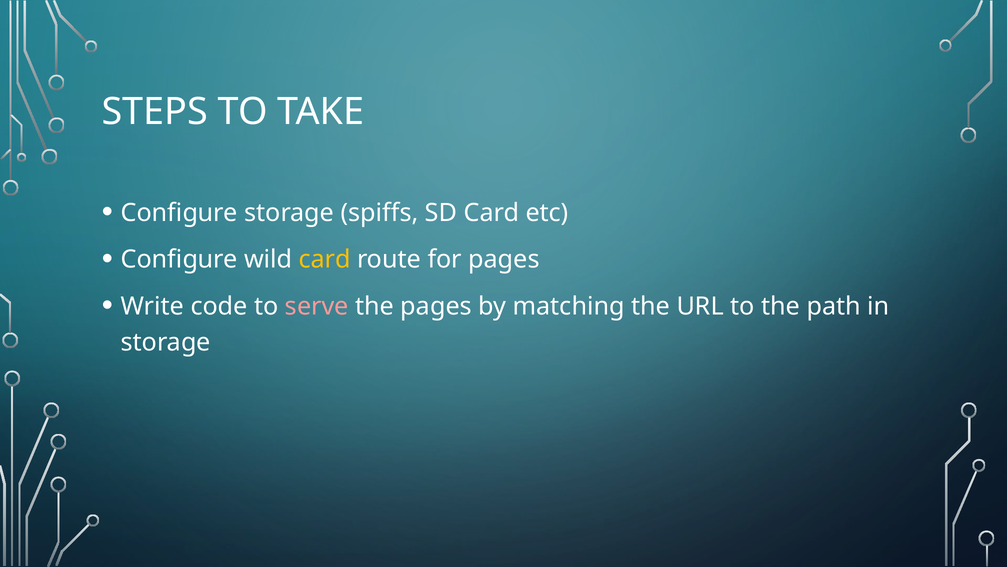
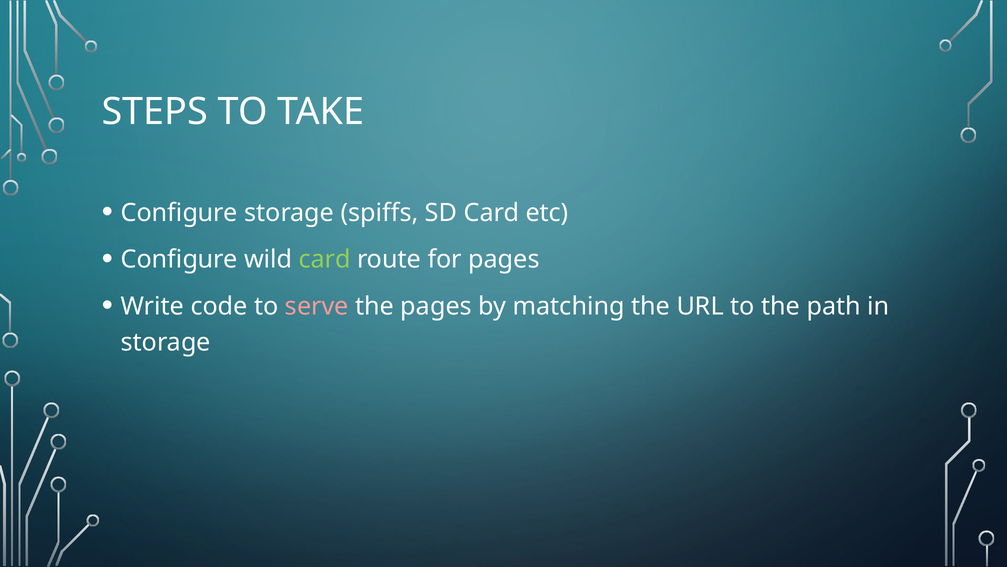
card at (325, 259) colour: yellow -> light green
